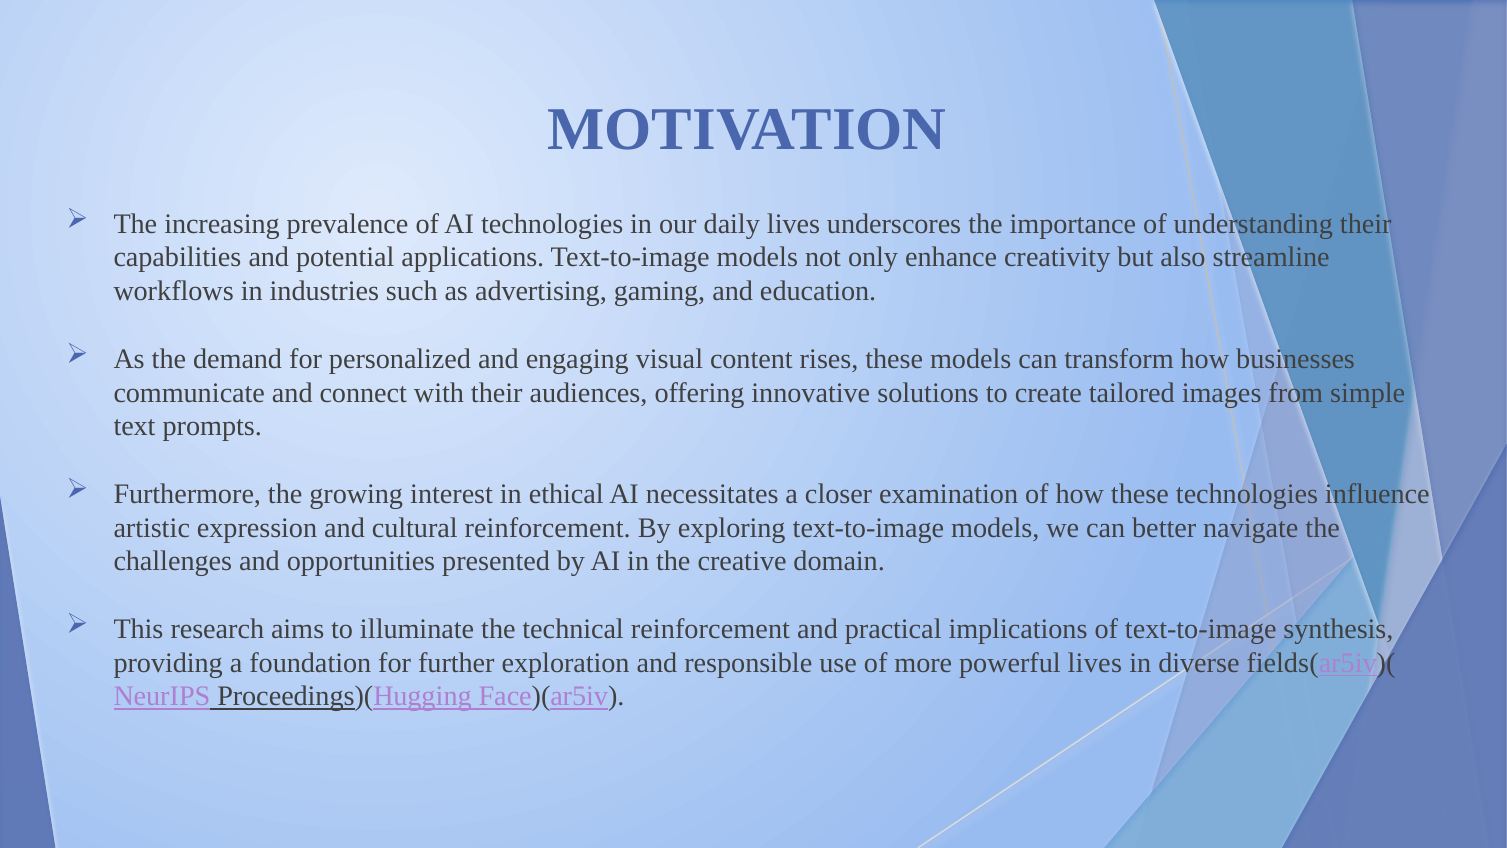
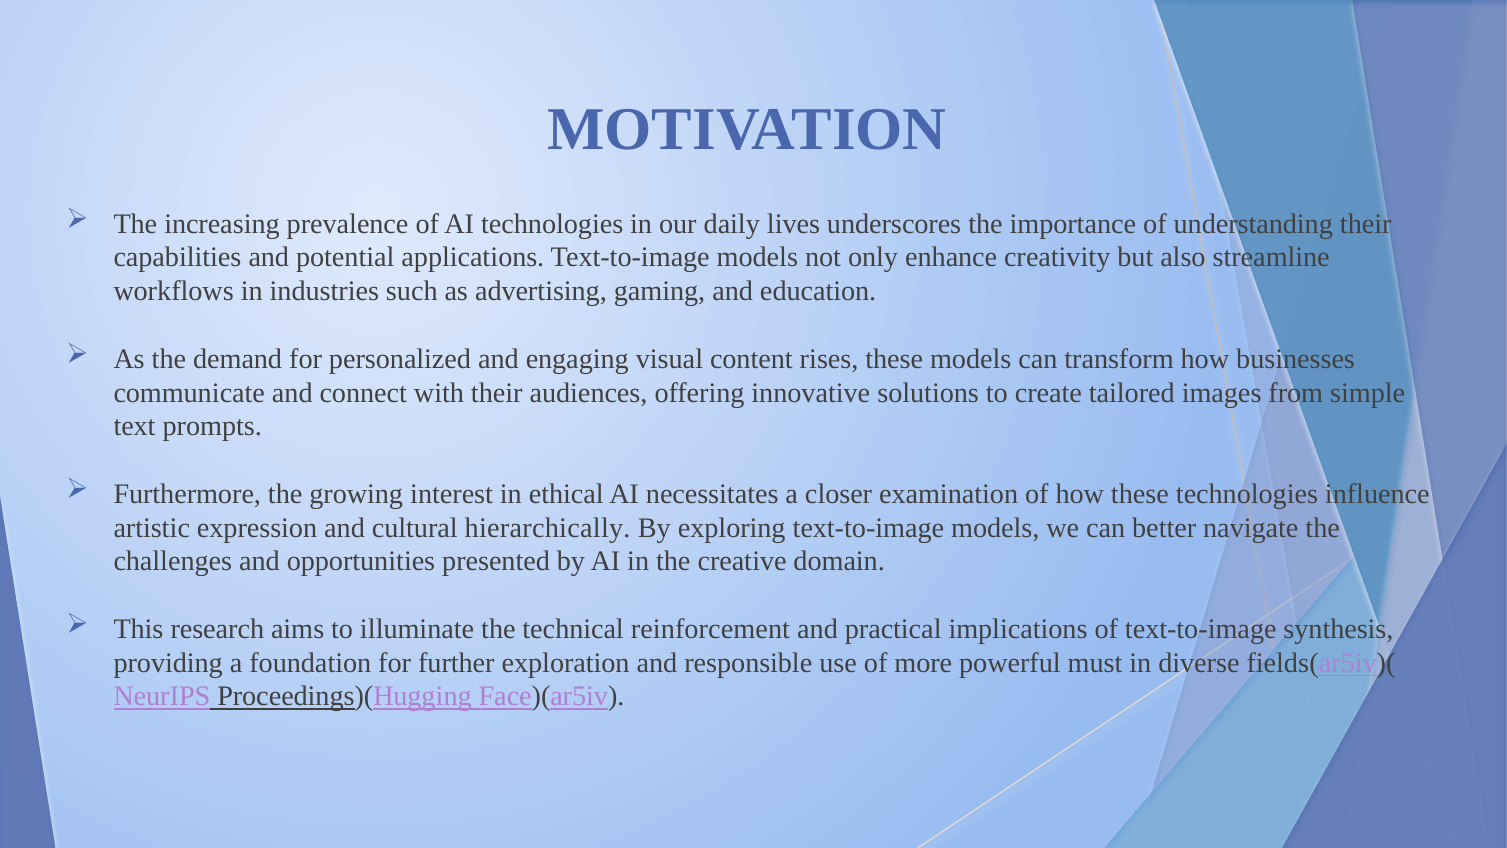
cultural reinforcement: reinforcement -> hierarchically
powerful lives: lives -> must
